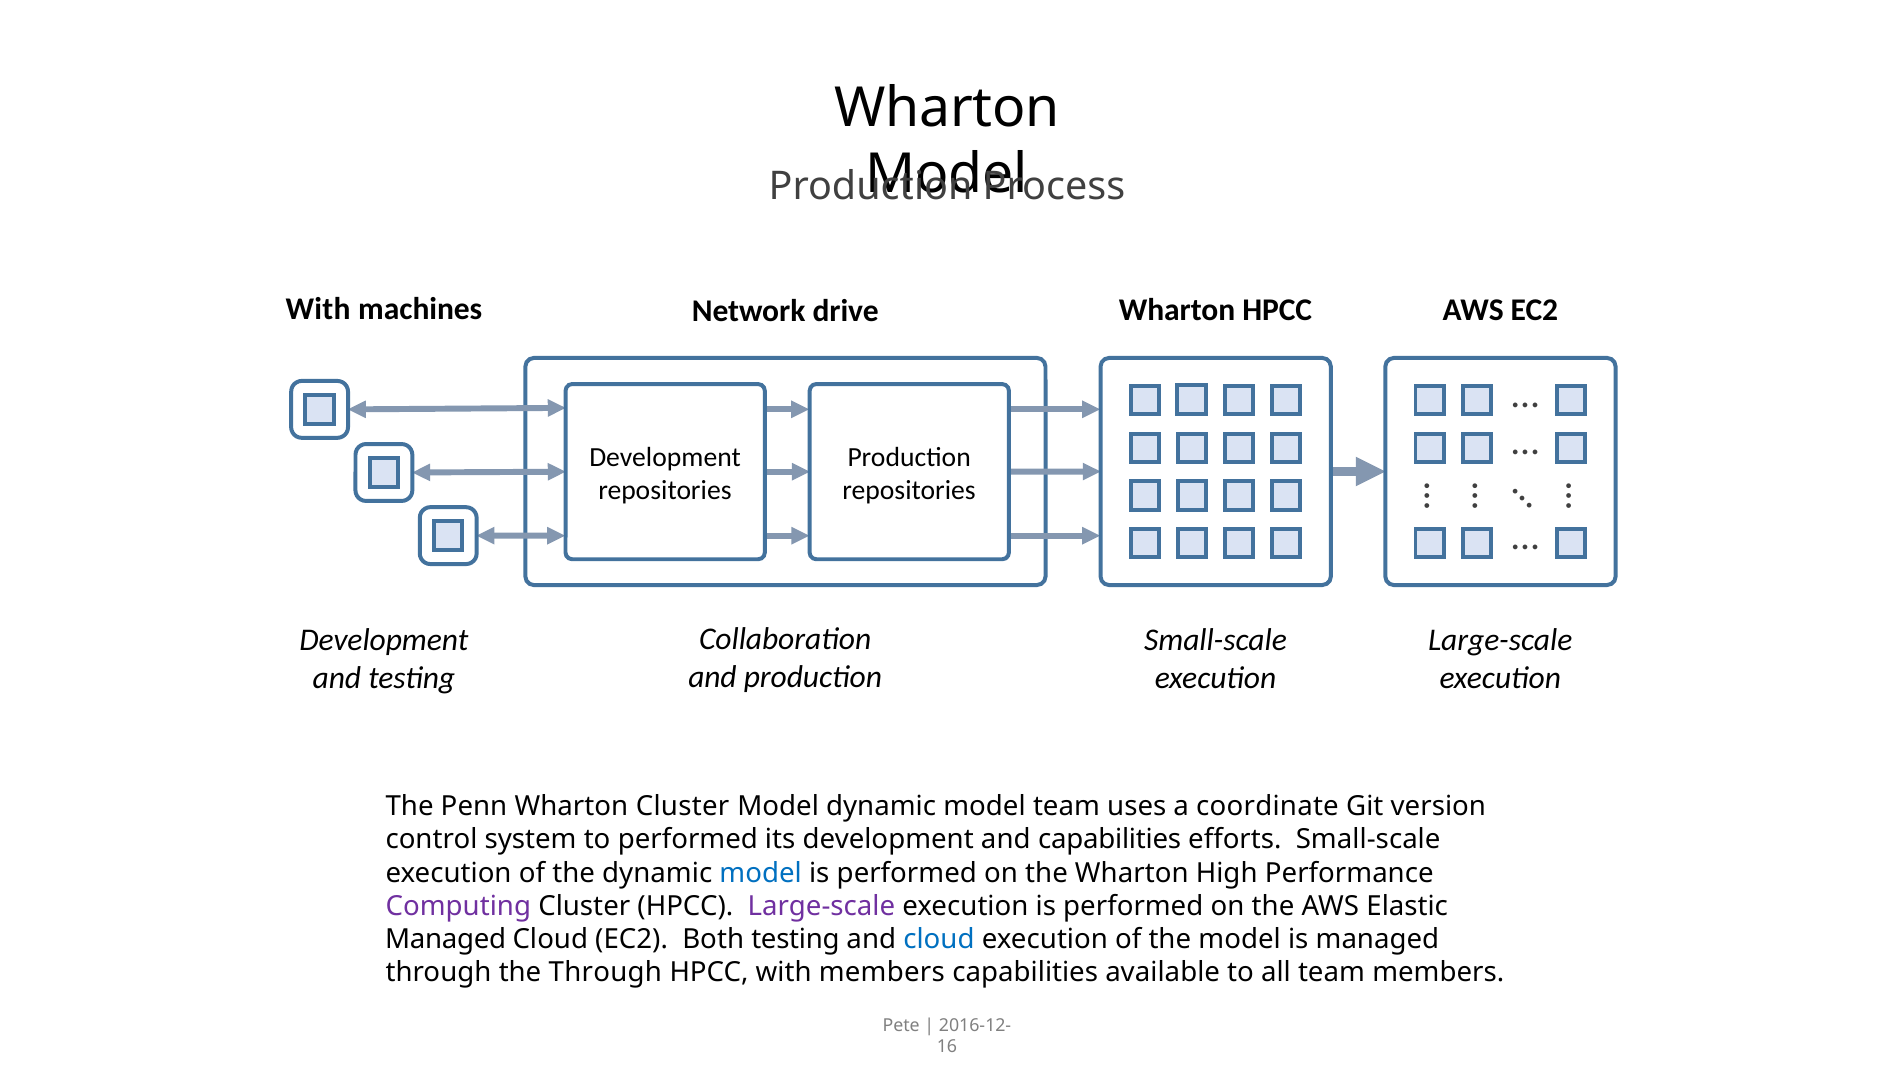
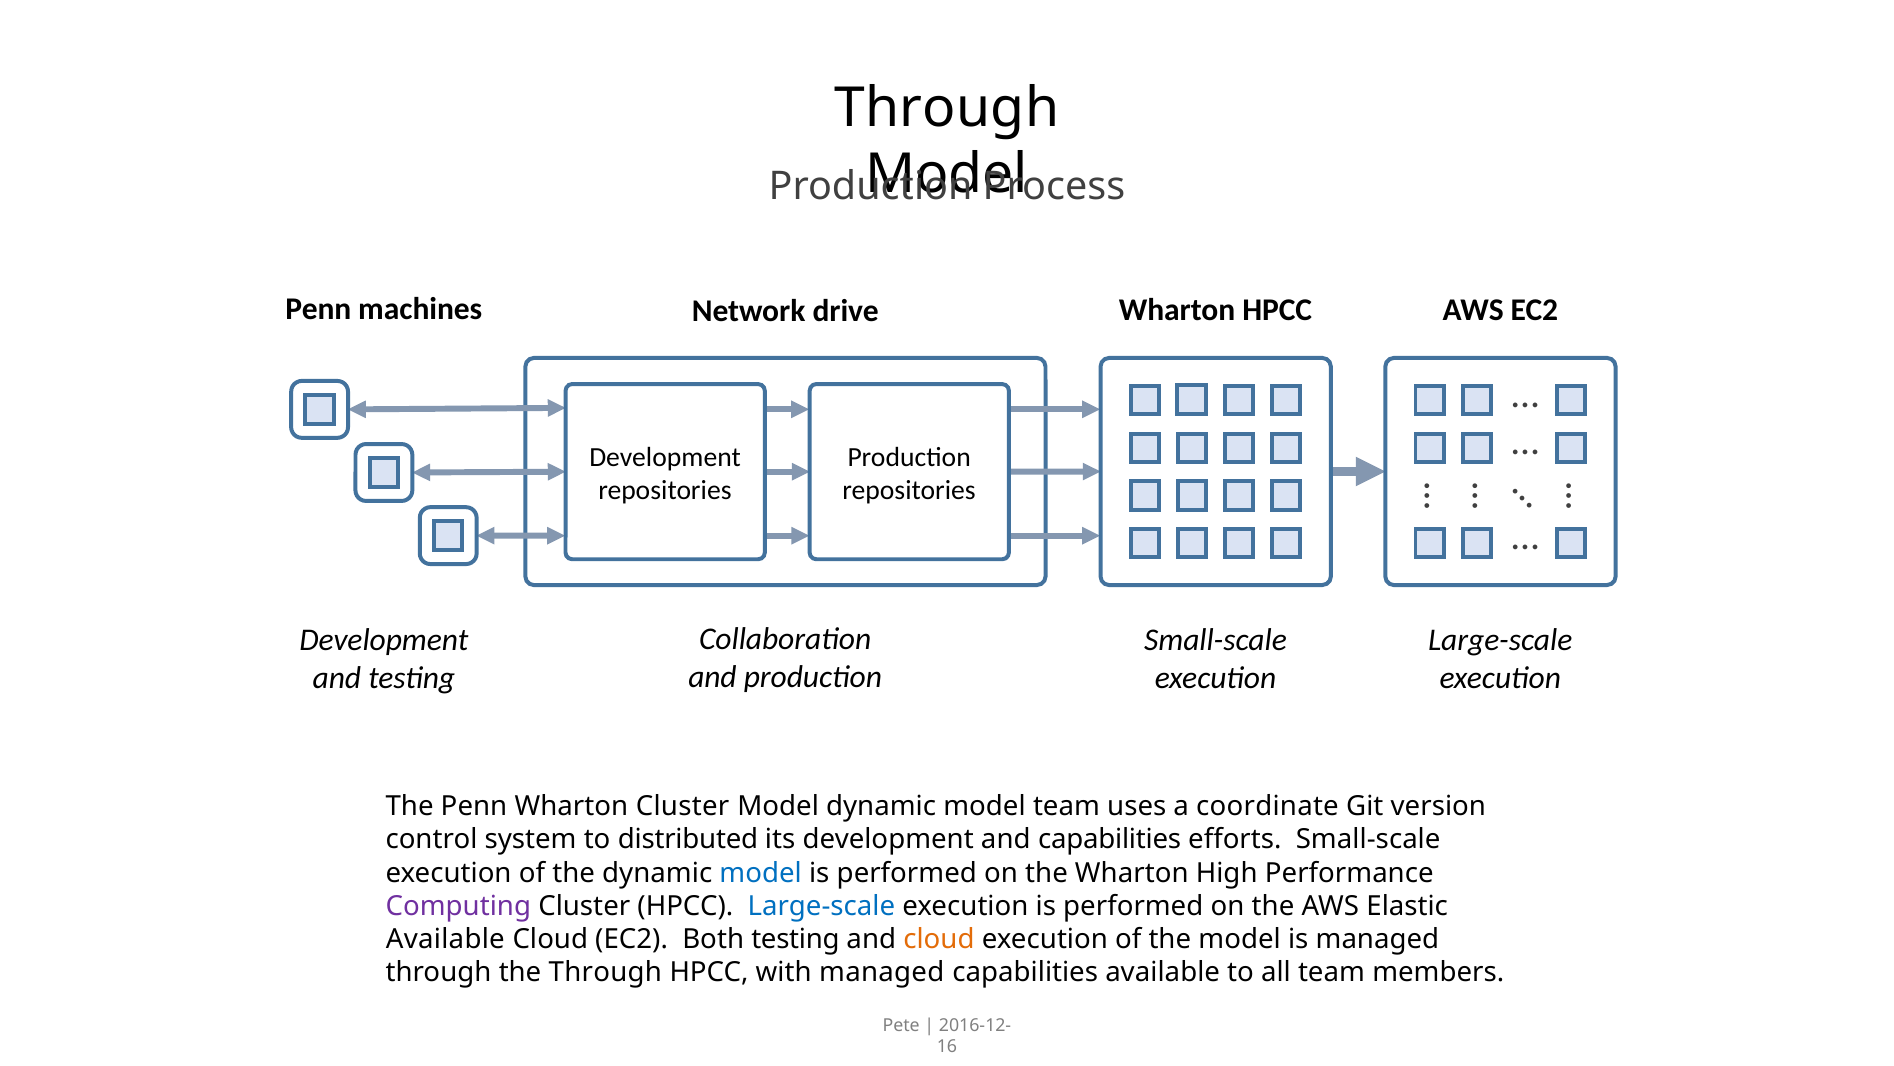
Wharton at (947, 108): Wharton -> Through
With at (318, 309): With -> Penn
to performed: performed -> distributed
Large-scale at (821, 906) colour: purple -> blue
Managed at (446, 939): Managed -> Available
cloud at (939, 939) colour: blue -> orange
with members: members -> managed
